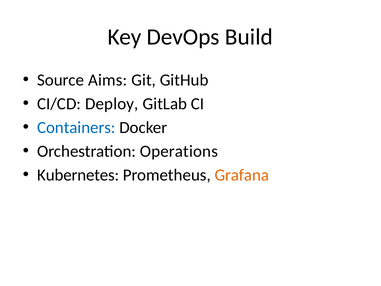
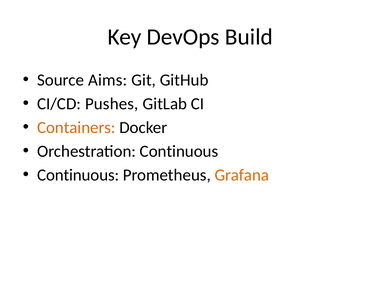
Deploy: Deploy -> Pushes
Containers colour: blue -> orange
Orchestration Operations: Operations -> Continuous
Kubernetes at (78, 175): Kubernetes -> Continuous
